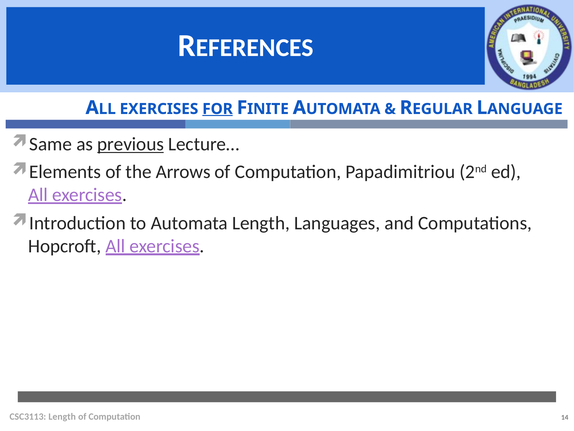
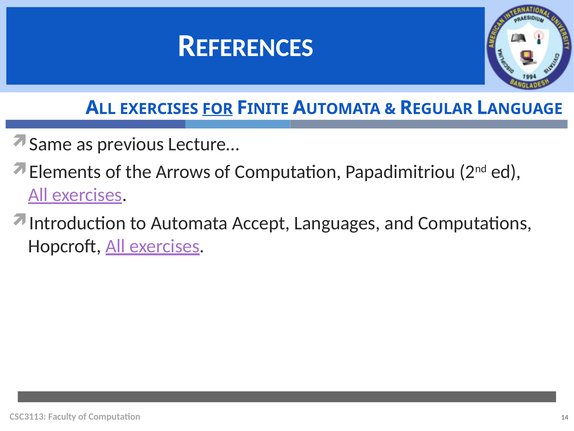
previous underline: present -> none
Automata Length: Length -> Accept
CSC3113 Length: Length -> Faculty
